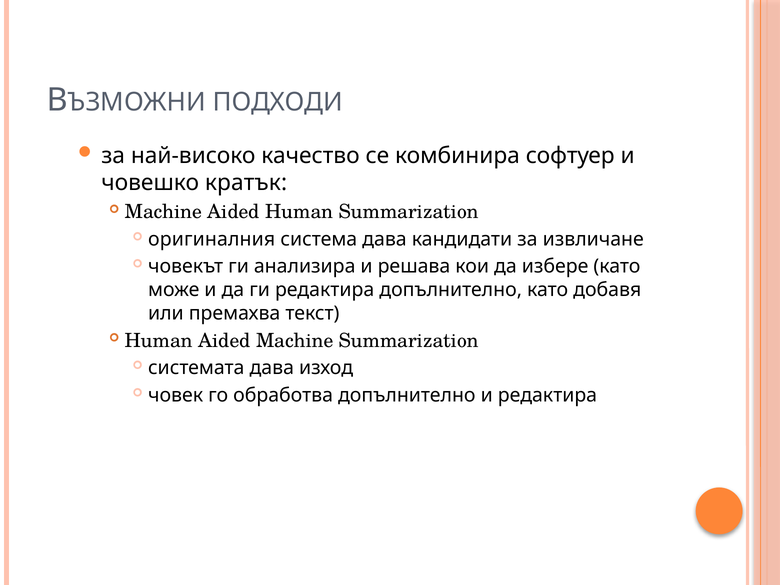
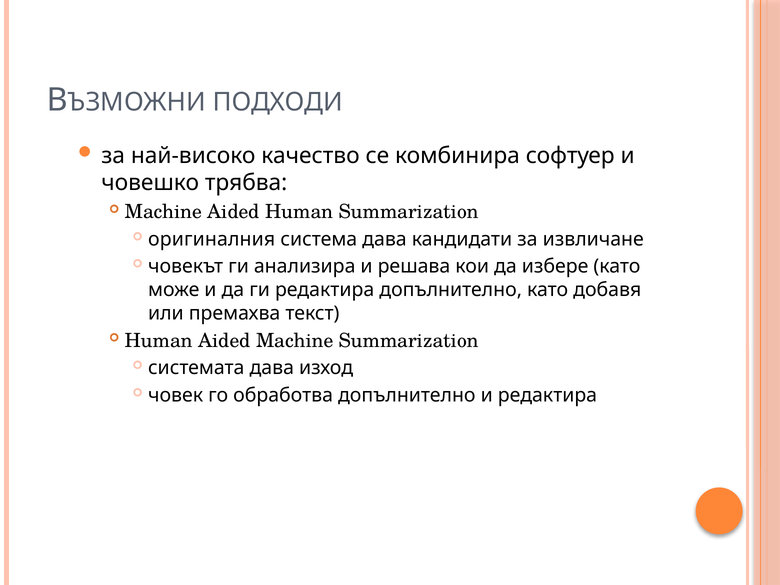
кратък: кратък -> трябва
